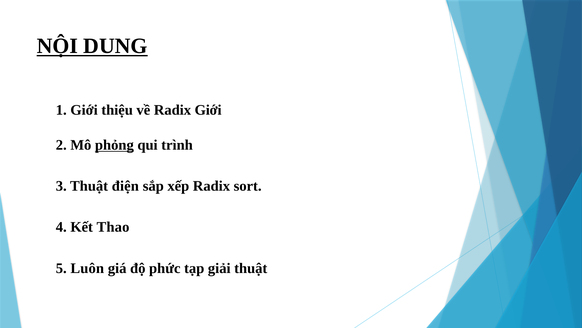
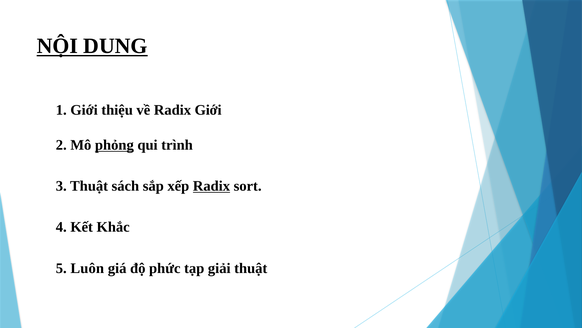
điện: điện -> sách
Radix at (211, 186) underline: none -> present
Thao: Thao -> Khắc
